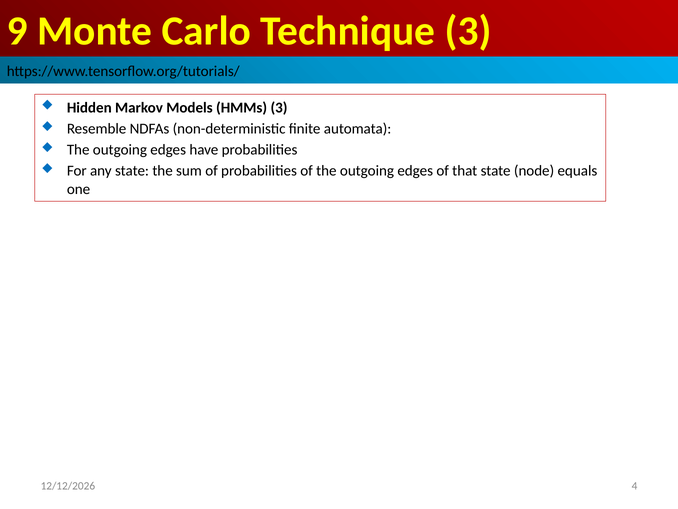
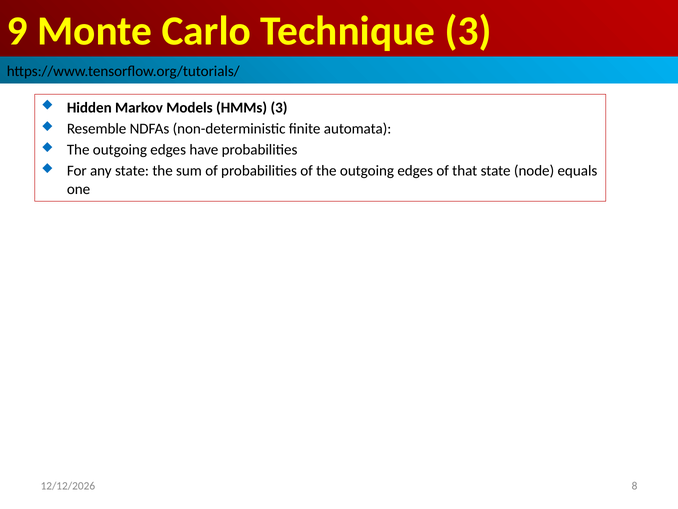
4: 4 -> 8
